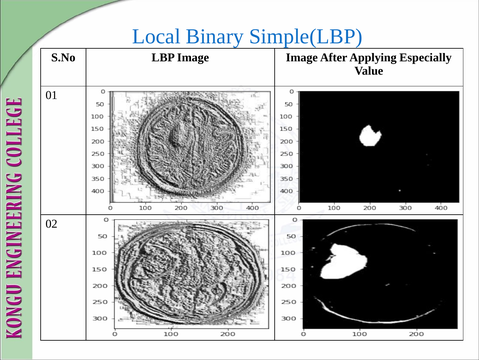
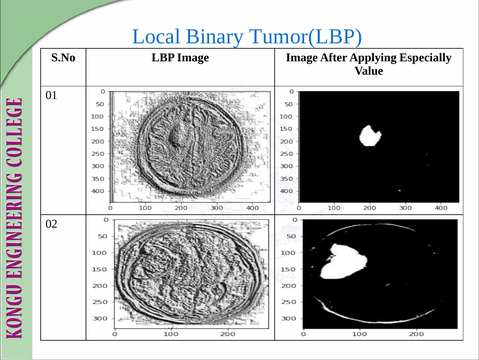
Simple(LBP: Simple(LBP -> Tumor(LBP
